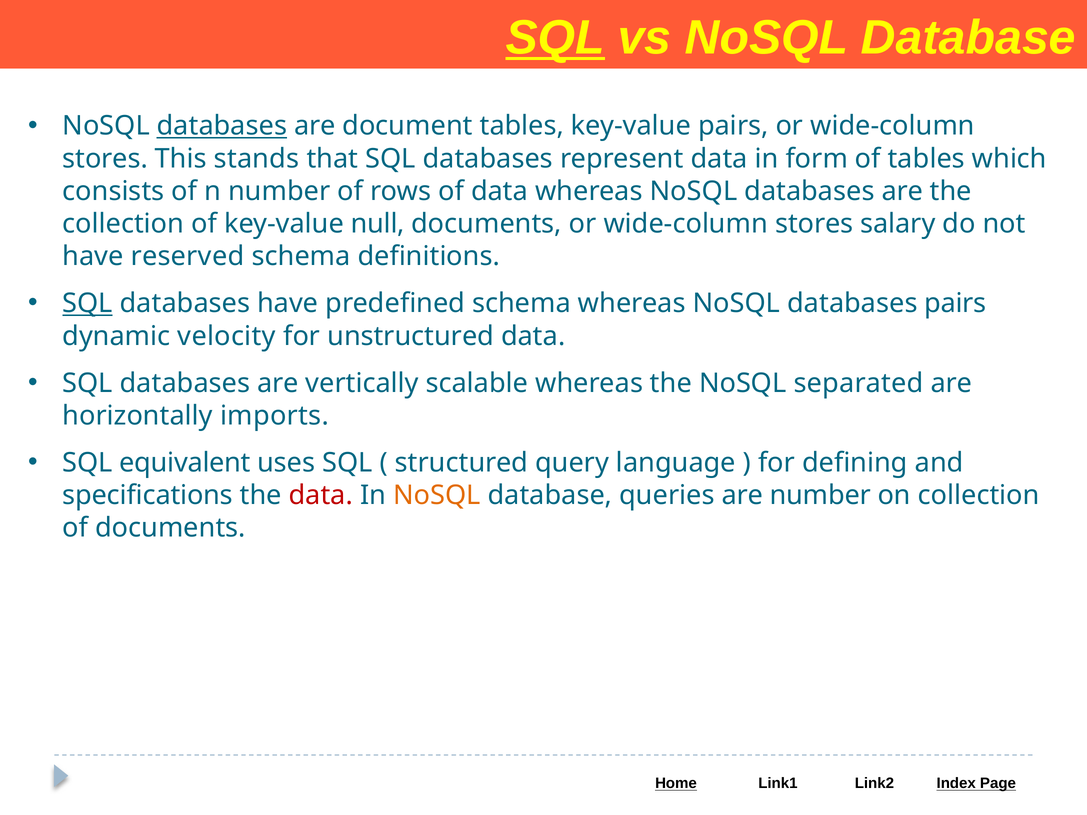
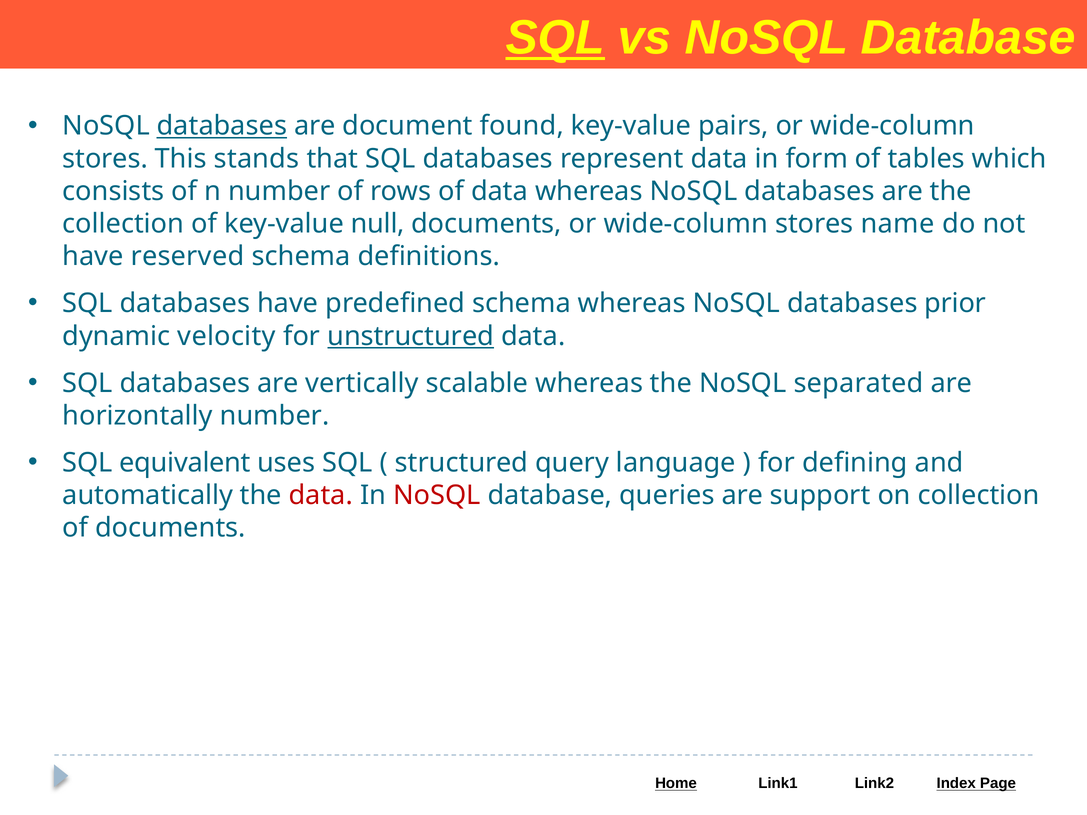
document tables: tables -> found
salary: salary -> name
SQL at (88, 304) underline: present -> none
databases pairs: pairs -> prior
unstructured underline: none -> present
horizontally imports: imports -> number
specifications: specifications -> automatically
NoSQL at (437, 496) colour: orange -> red
are number: number -> support
